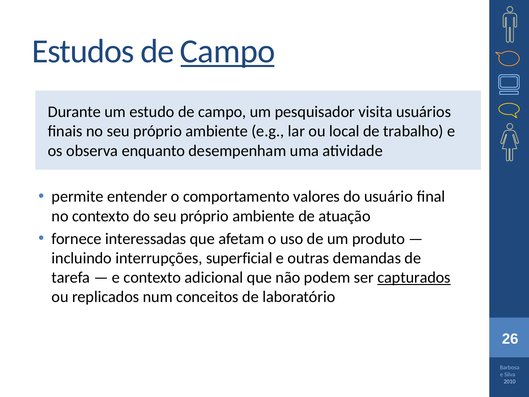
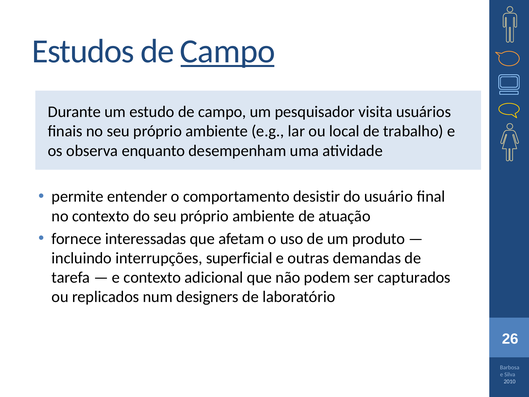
valores: valores -> desistir
capturados underline: present -> none
conceitos: conceitos -> designers
